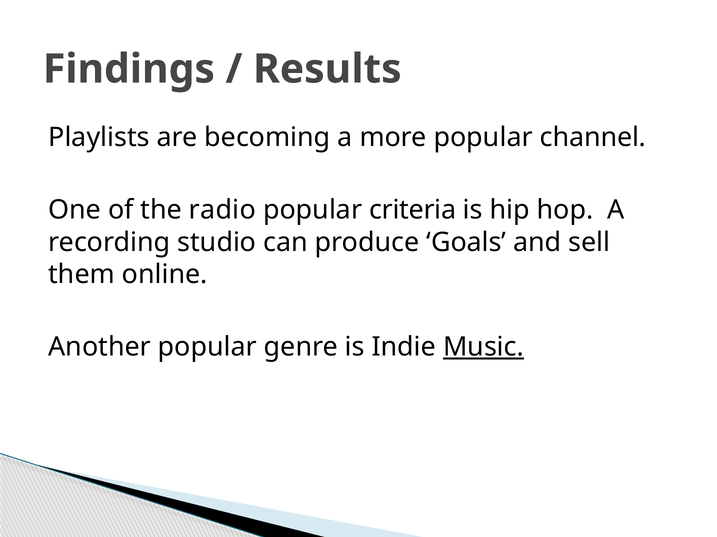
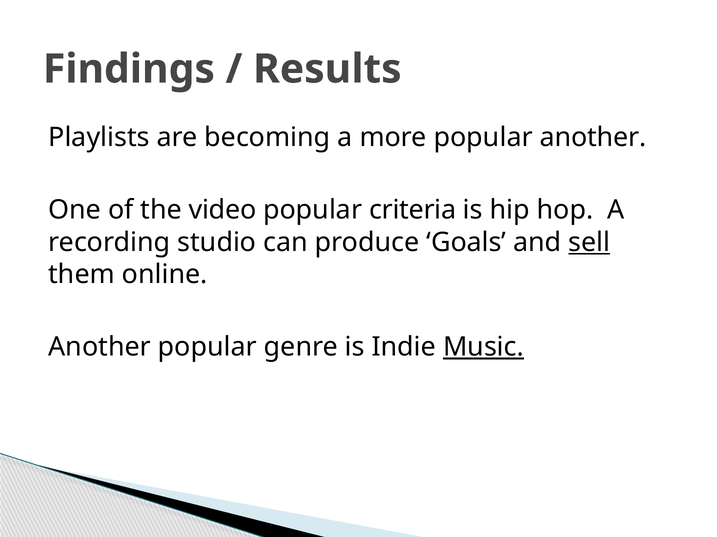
popular channel: channel -> another
radio: radio -> video
sell underline: none -> present
